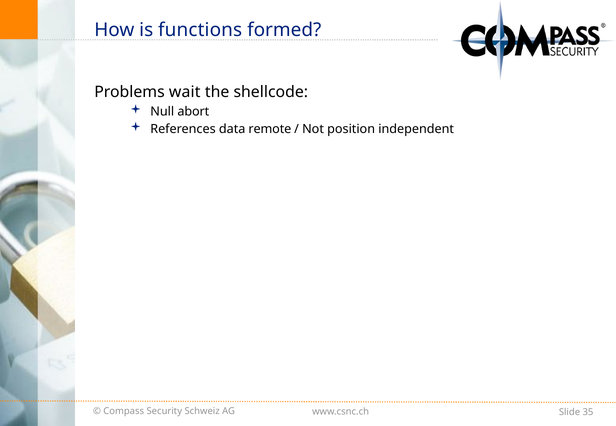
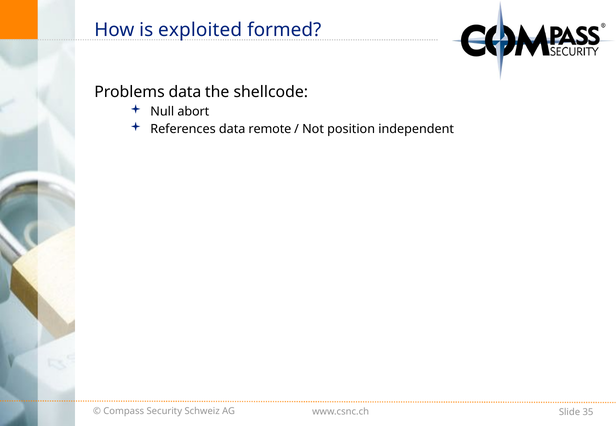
functions: functions -> exploited
Problems wait: wait -> data
